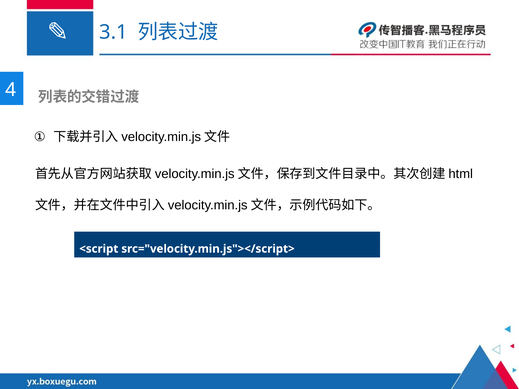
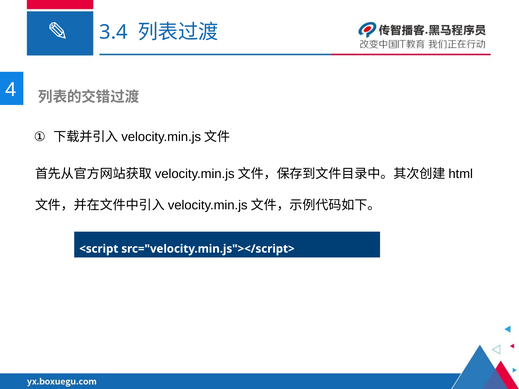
3.1: 3.1 -> 3.4
